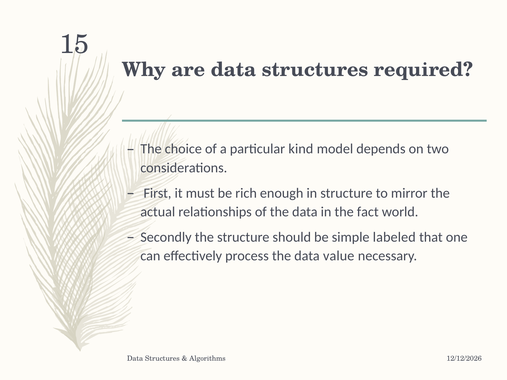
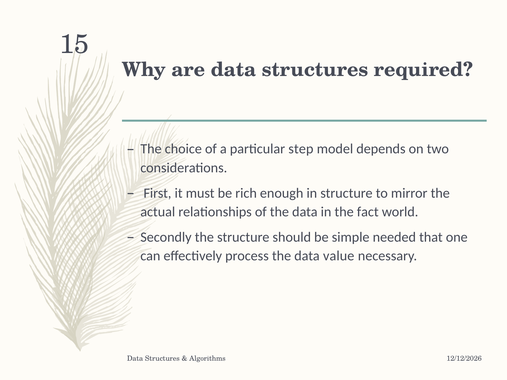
kind: kind -> step
labeled: labeled -> needed
